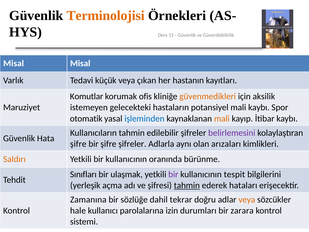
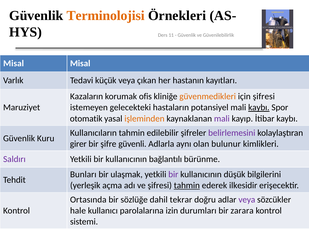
Komutlar: Komutlar -> Kazaların
için aksilik: aksilik -> şifresi
kaybı at (259, 107) underline: none -> present
işleminden colour: blue -> orange
mali at (222, 118) colour: orange -> purple
Hata: Hata -> Kuru
şifre at (78, 144): şifre -> girer
şifre şifreler: şifreler -> güvenli
arızaları: arızaları -> bulunur
Saldırı colour: orange -> purple
oranında: oranında -> bağlantılı
Sınıfları: Sınıfları -> Bunları
tespit: tespit -> düşük
hataları: hataları -> ilkesidir
Zamanına: Zamanına -> Ortasında
veya at (247, 199) colour: orange -> purple
